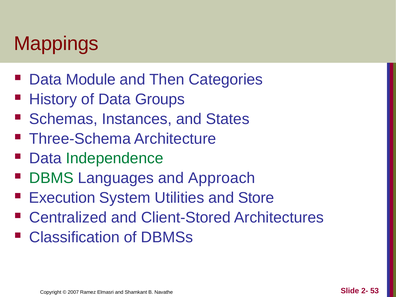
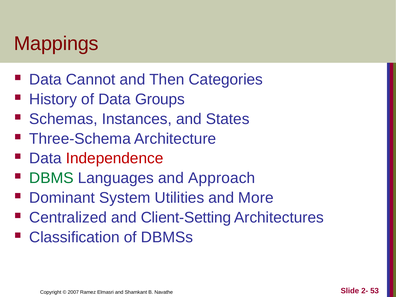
Module: Module -> Cannot
Independence colour: green -> red
Execution: Execution -> Dominant
Store: Store -> More
Client-Stored: Client-Stored -> Client-Setting
